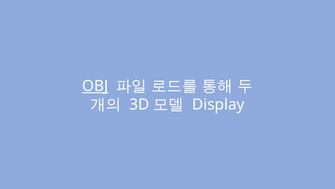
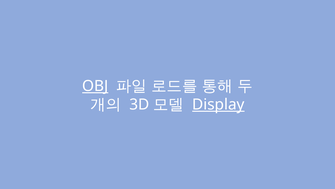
Display underline: none -> present
